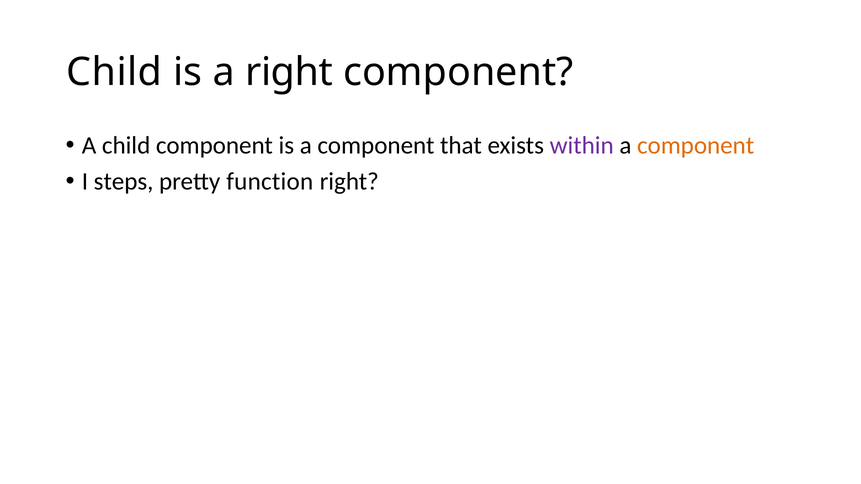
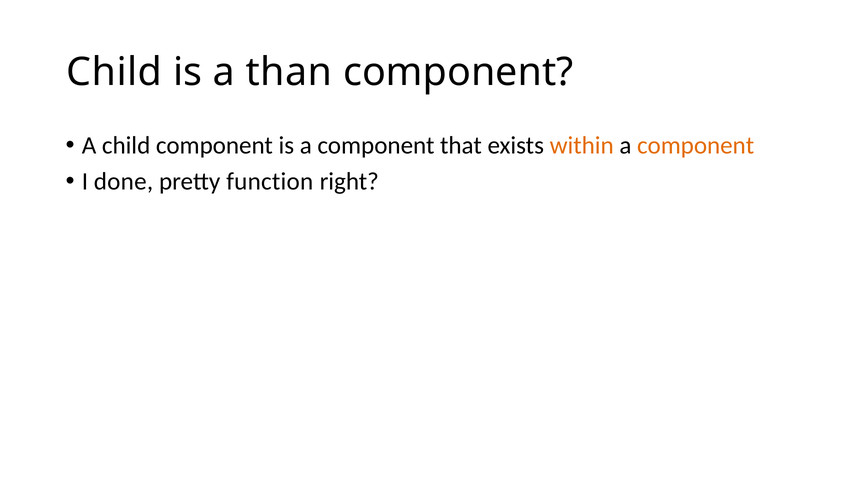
a right: right -> than
within colour: purple -> orange
steps: steps -> done
